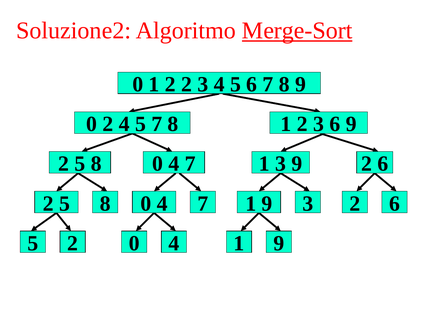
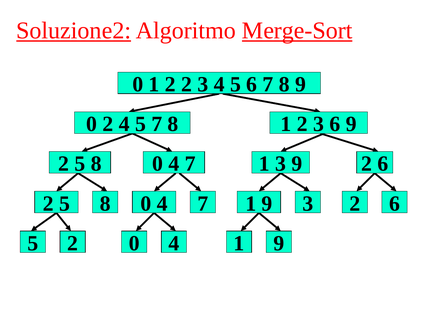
Soluzione2 underline: none -> present
